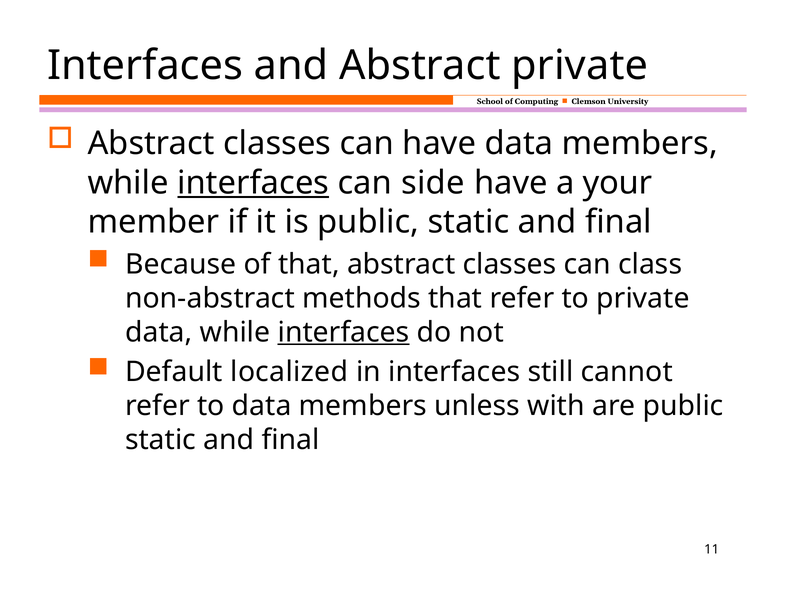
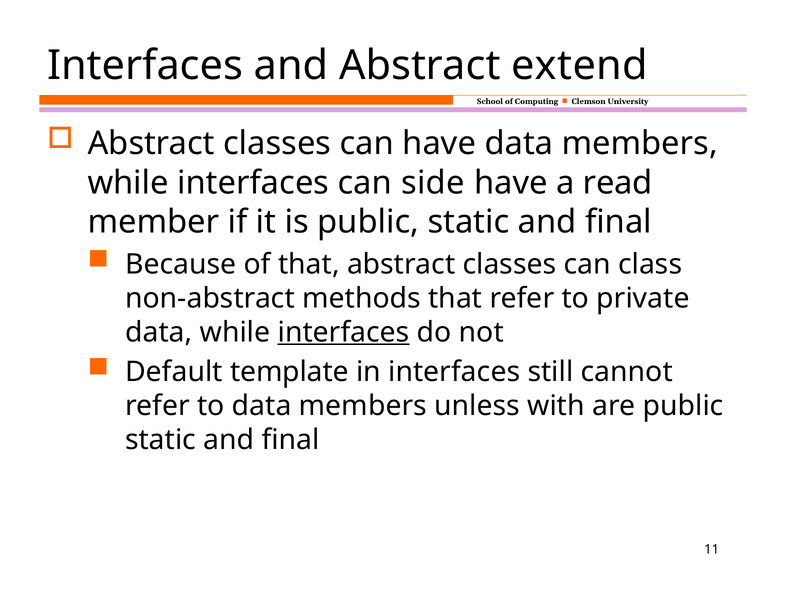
Abstract private: private -> extend
interfaces at (253, 183) underline: present -> none
your: your -> read
localized: localized -> template
